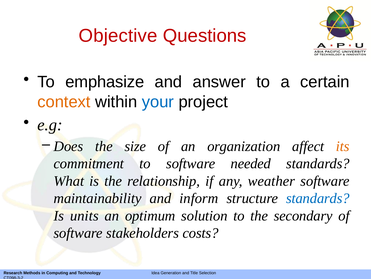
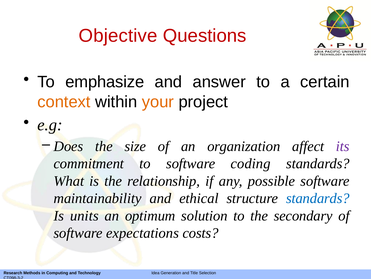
your colour: blue -> orange
its colour: orange -> purple
needed: needed -> coding
weather: weather -> possible
inform: inform -> ethical
stakeholders: stakeholders -> expectations
